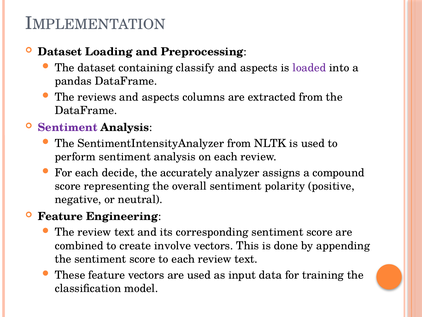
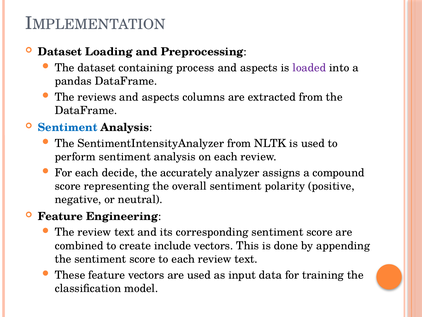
classify: classify -> process
Sentiment at (68, 127) colour: purple -> blue
involve: involve -> include
